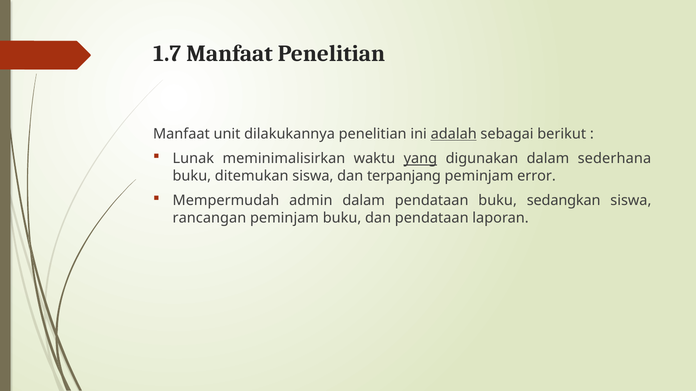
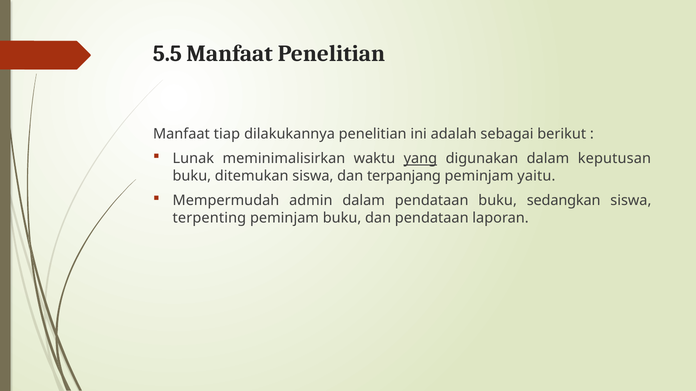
1.7: 1.7 -> 5.5
unit: unit -> tiap
adalah underline: present -> none
sederhana: sederhana -> keputusan
error: error -> yaitu
rancangan: rancangan -> terpenting
